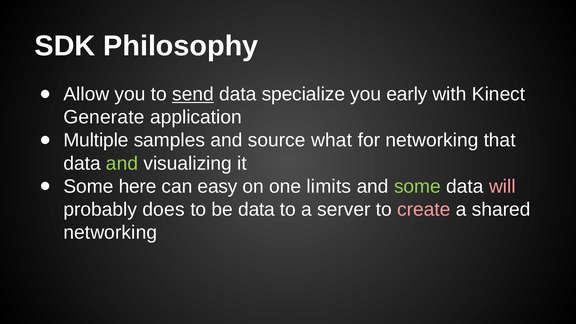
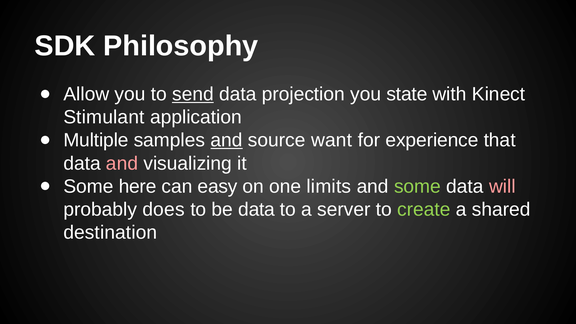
specialize: specialize -> projection
early: early -> state
Generate: Generate -> Stimulant
and at (227, 140) underline: none -> present
what: what -> want
for networking: networking -> experience
and at (122, 163) colour: light green -> pink
create colour: pink -> light green
networking at (110, 232): networking -> destination
